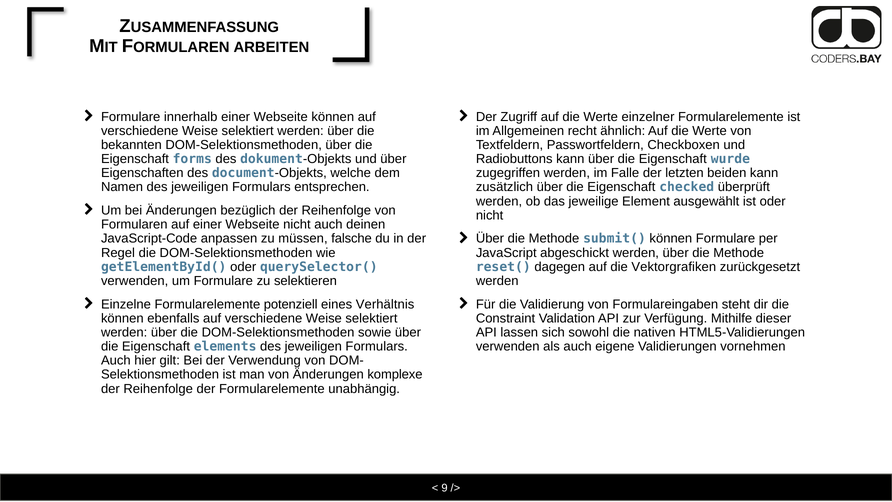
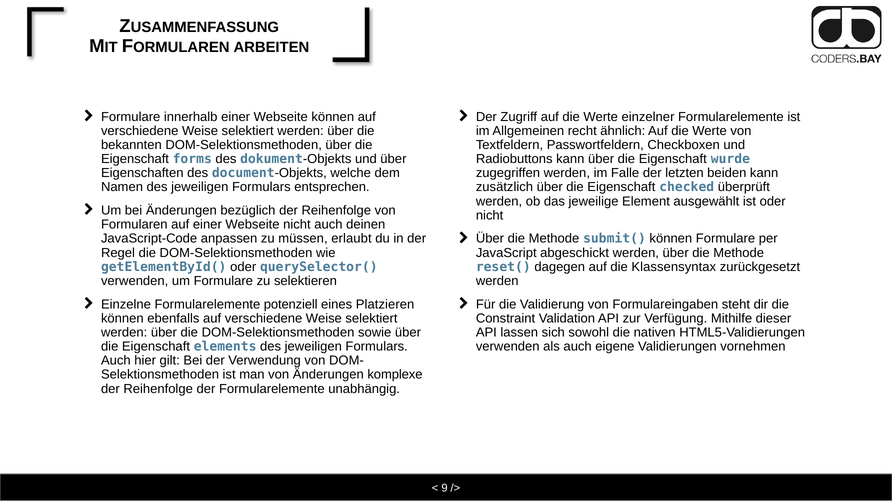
falsche: falsche -> erlaubt
Vektorgrafiken: Vektorgrafiken -> Klassensyntax
Verhältnis: Verhältnis -> Platzieren
